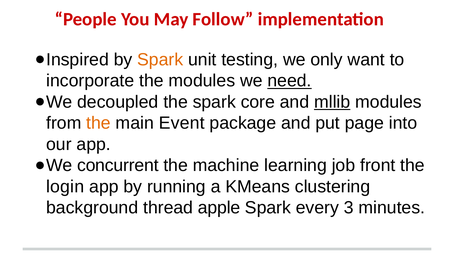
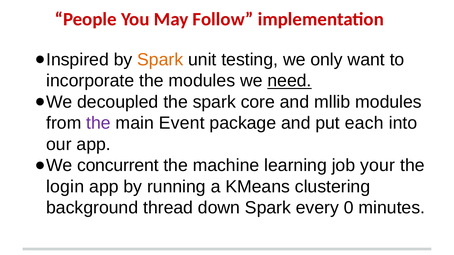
mllib underline: present -> none
the at (99, 123) colour: orange -> purple
page: page -> each
front: front -> your
apple: apple -> down
3: 3 -> 0
